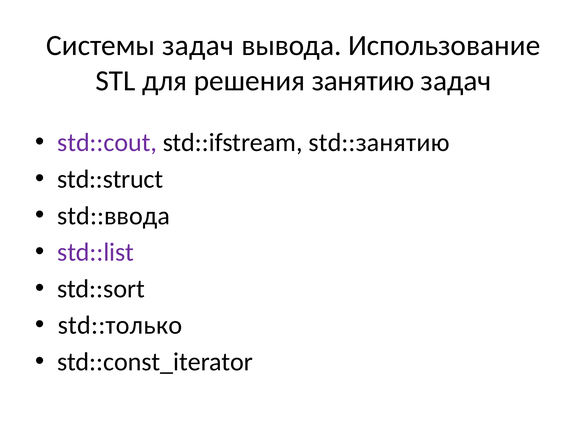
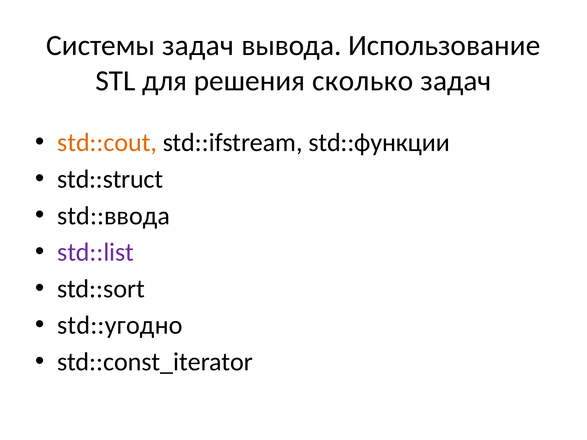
занятию: занятию -> сколько
std::cout colour: purple -> orange
std::занятию: std::занятию -> std::функции
std::только: std::только -> std::угодно
